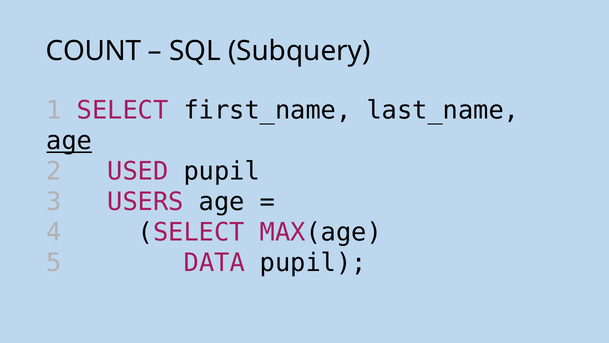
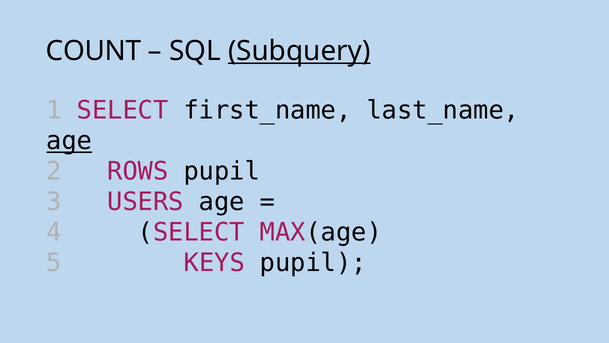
Subquery underline: none -> present
USED: USED -> ROWS
DATA: DATA -> KEYS
